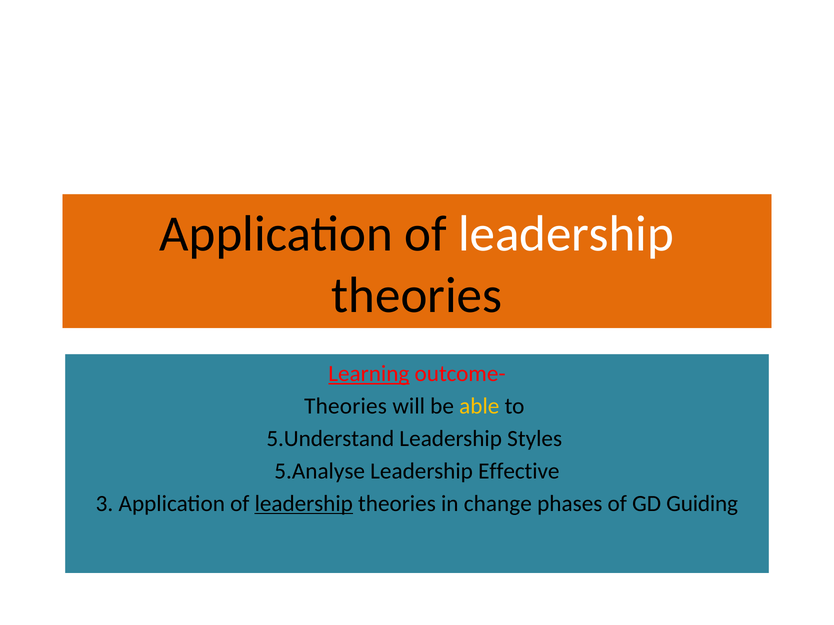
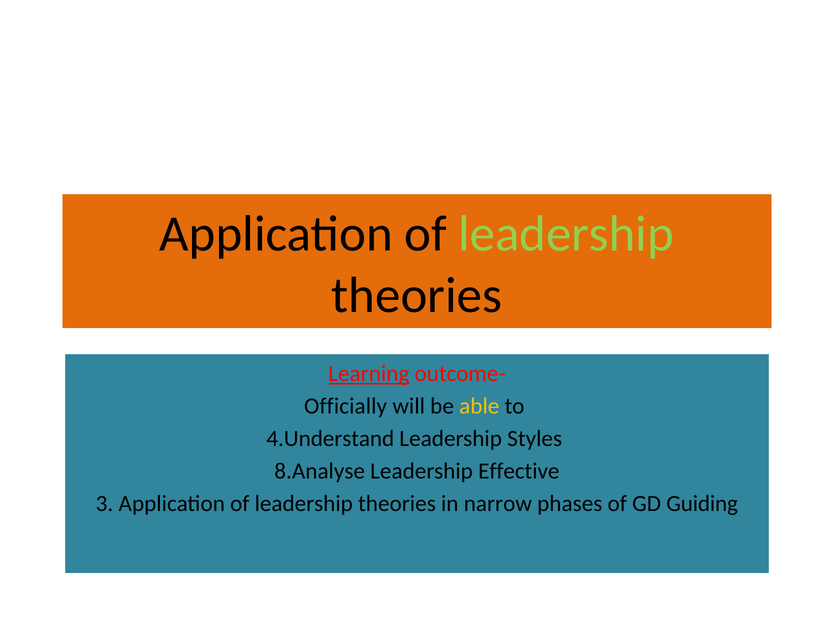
leadership at (566, 234) colour: white -> light green
Theories at (346, 407): Theories -> Officially
5.Understand: 5.Understand -> 4.Understand
5.Analyse: 5.Analyse -> 8.Analyse
leadership at (304, 504) underline: present -> none
change: change -> narrow
